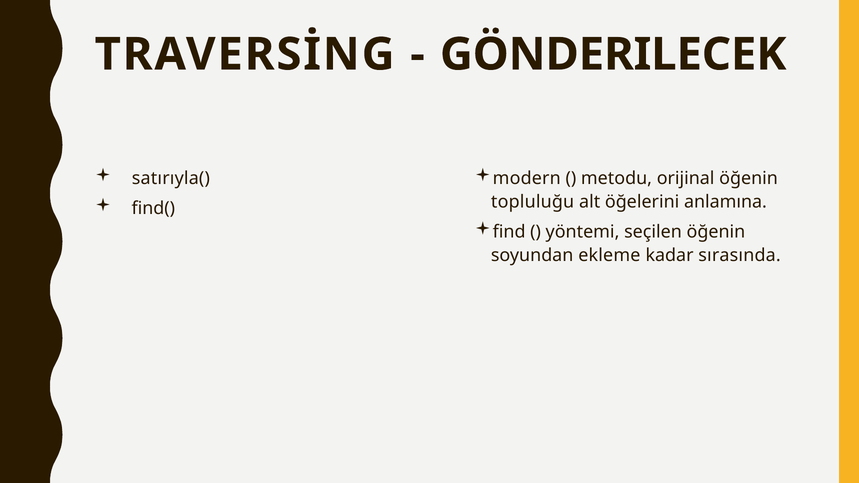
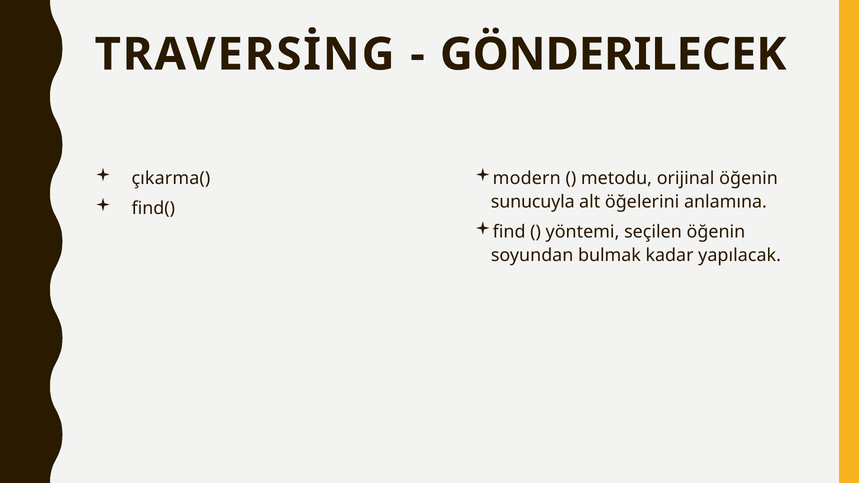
satırıyla(: satırıyla( -> çıkarma(
topluluğu: topluluğu -> sunucuyla
ekleme: ekleme -> bulmak
sırasında: sırasında -> yapılacak
